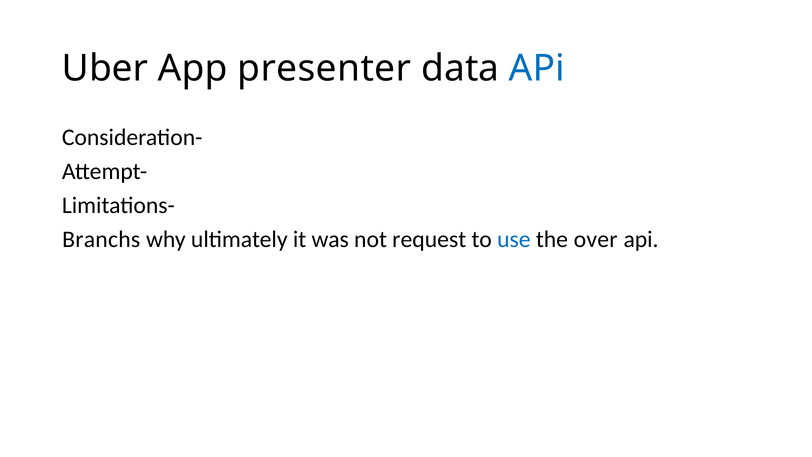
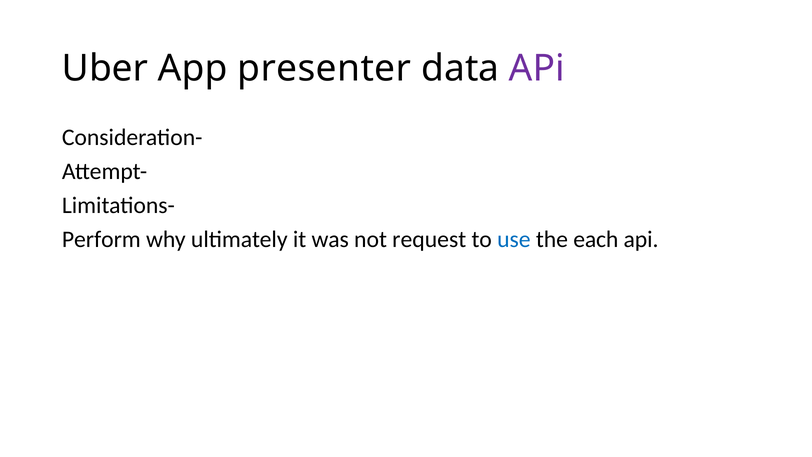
APi at (537, 68) colour: blue -> purple
Branchs: Branchs -> Perform
over: over -> each
